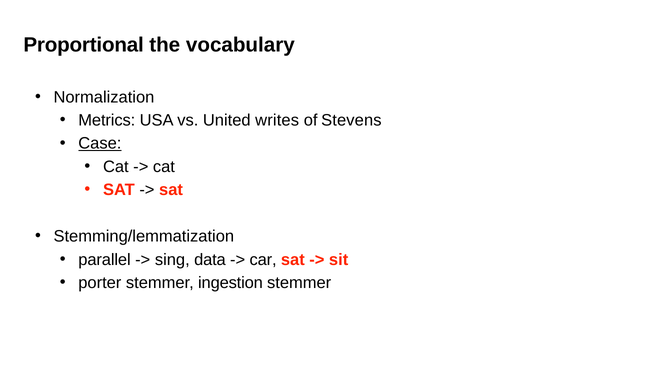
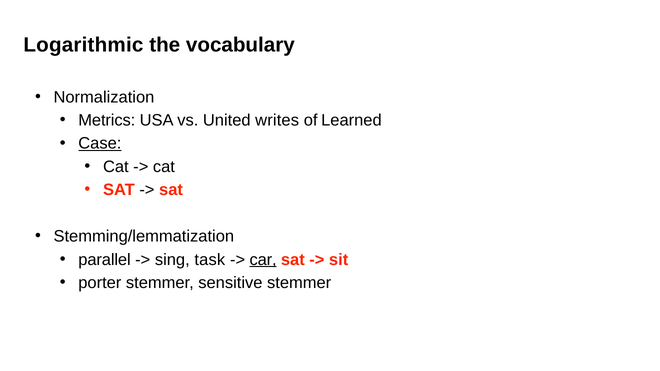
Proportional: Proportional -> Logarithmic
Stevens: Stevens -> Learned
data: data -> task
car underline: none -> present
ingestion: ingestion -> sensitive
